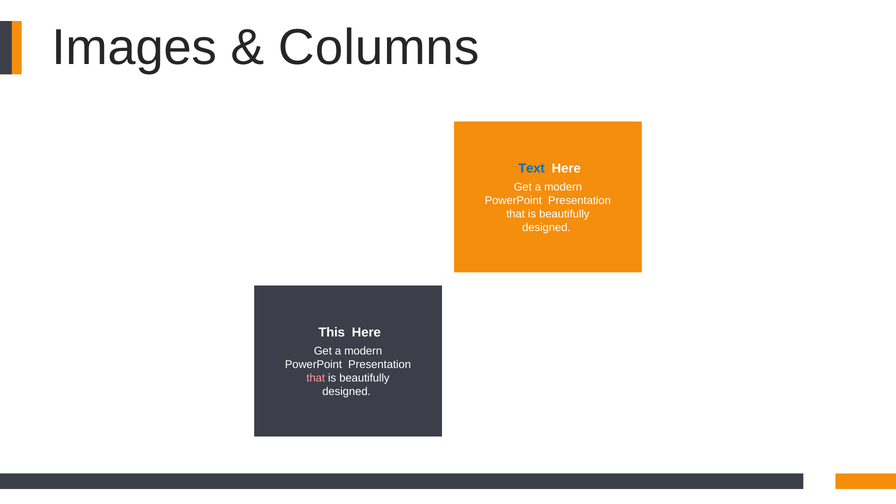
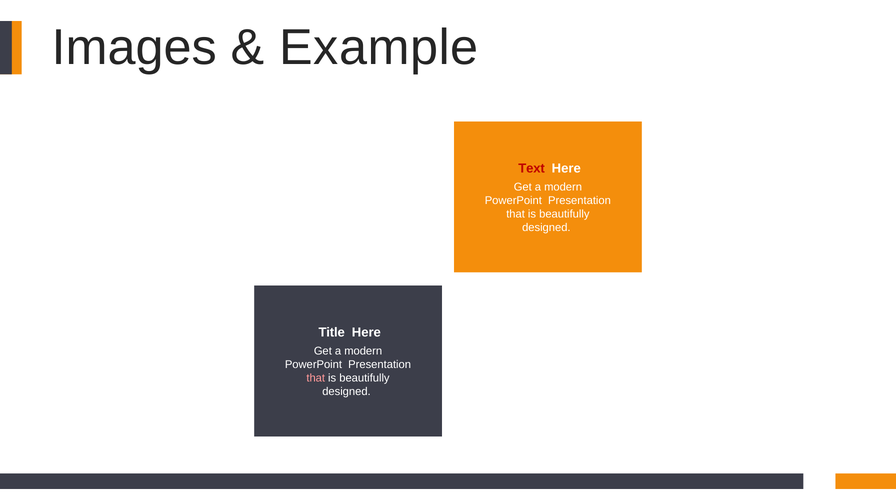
Columns: Columns -> Example
Text colour: blue -> red
This: This -> Title
